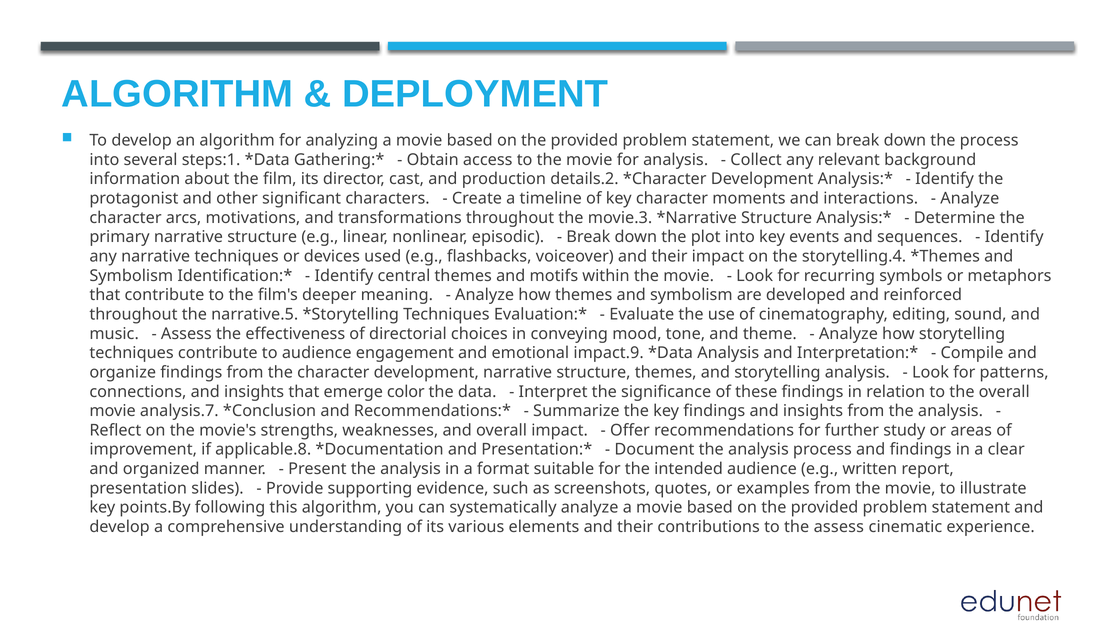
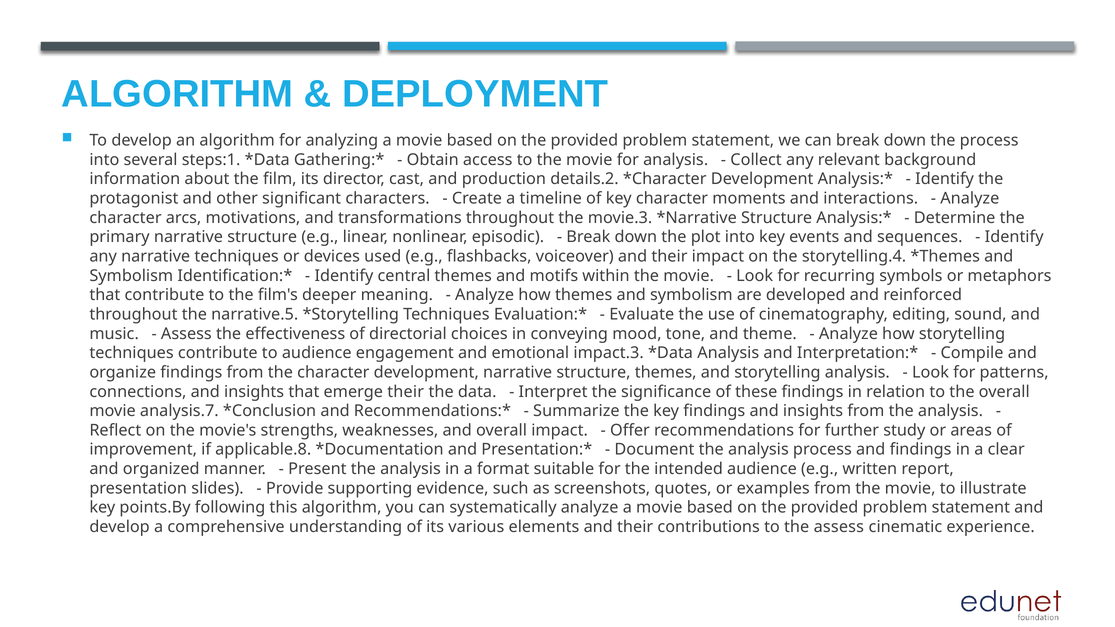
impact.9: impact.9 -> impact.3
emerge color: color -> their
